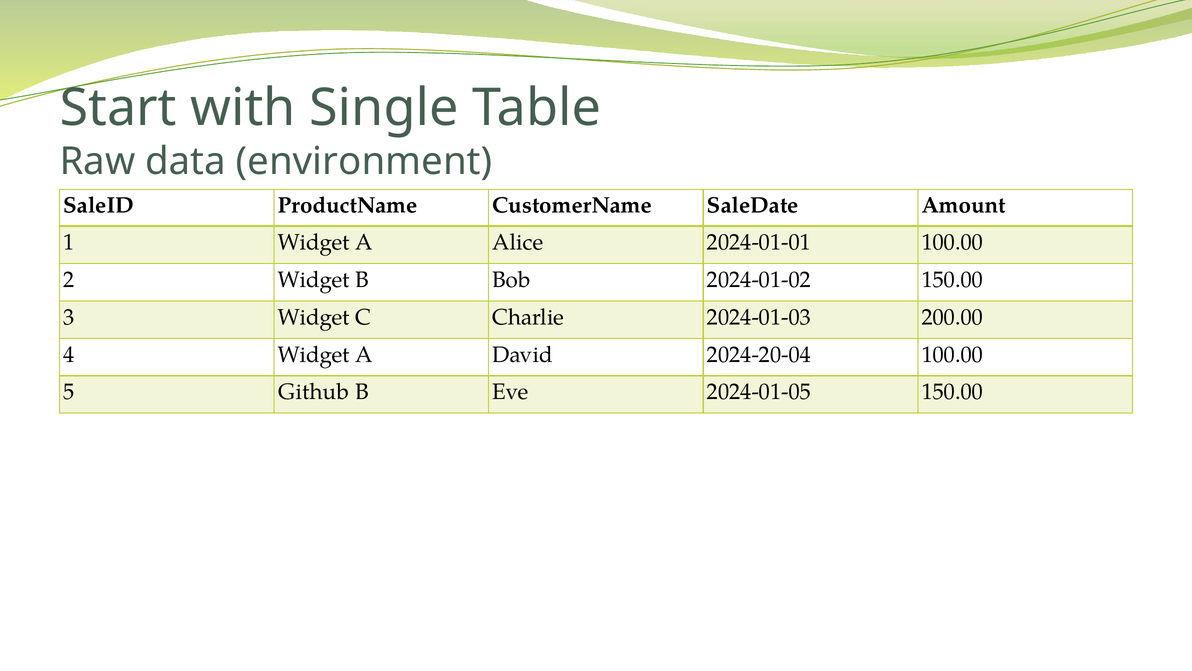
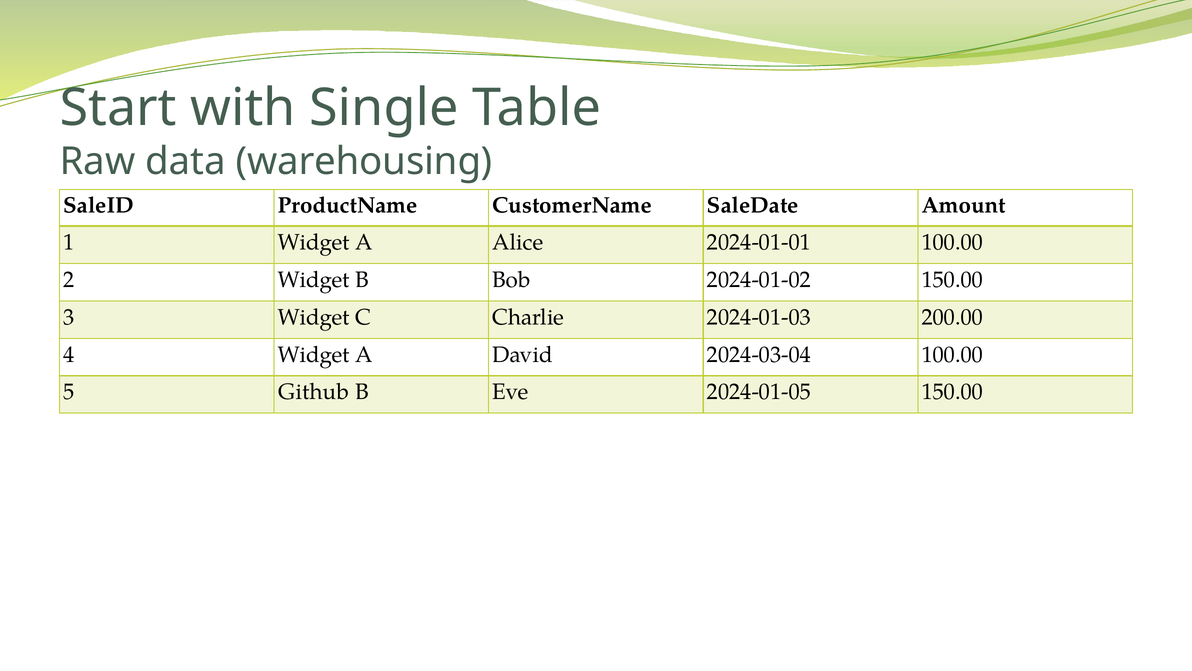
environment: environment -> warehousing
2024-20-04: 2024-20-04 -> 2024-03-04
